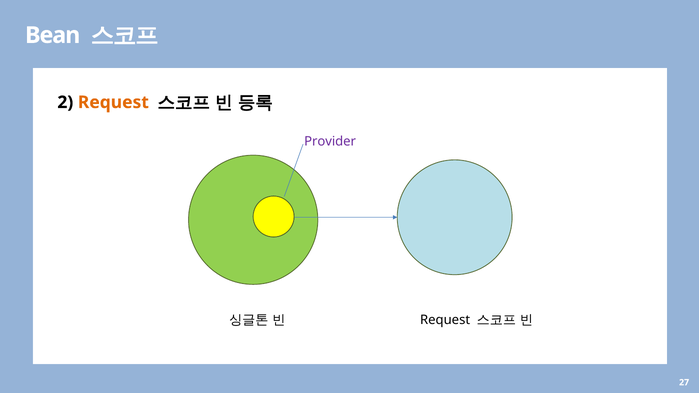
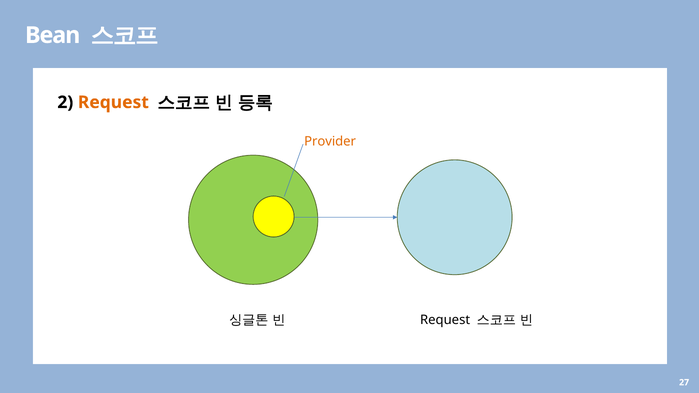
Provider colour: purple -> orange
